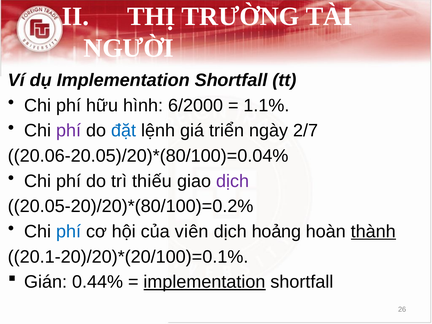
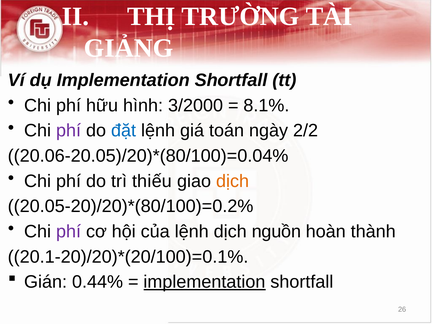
NGƯỜI: NGƯỜI -> GIẢNG
6/2000: 6/2000 -> 3/2000
1.1%: 1.1% -> 8.1%
triển: triển -> toán
2/7: 2/7 -> 2/2
dịch at (233, 181) colour: purple -> orange
phí at (69, 232) colour: blue -> purple
của viên: viên -> lệnh
hoảng: hoảng -> nguồn
thành underline: present -> none
